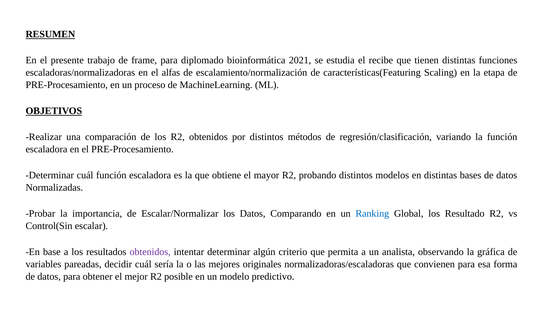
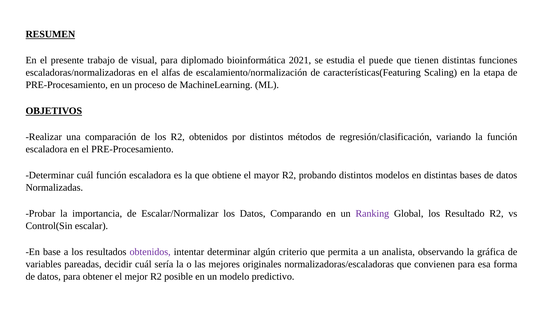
frame: frame -> visual
recibe: recibe -> puede
Ranking colour: blue -> purple
